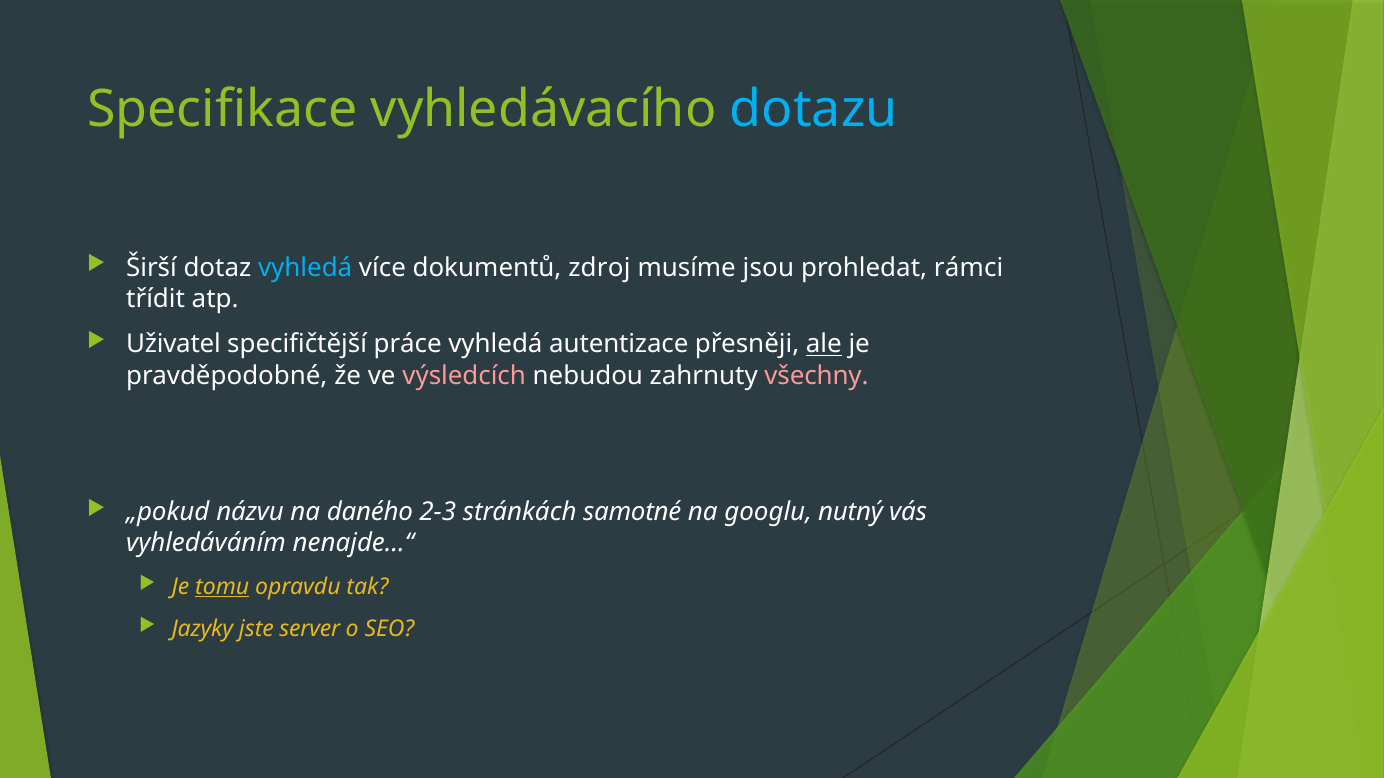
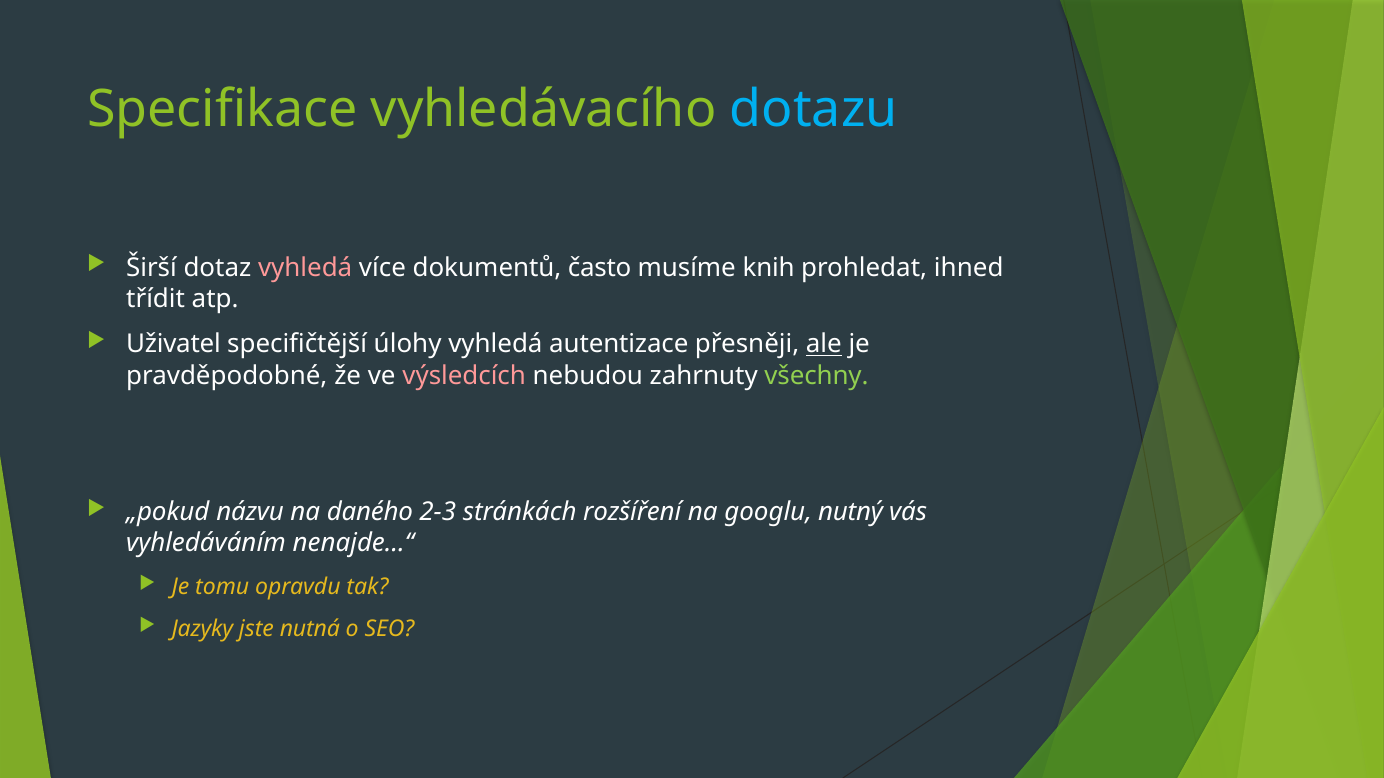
vyhledá at (305, 268) colour: light blue -> pink
zdroj: zdroj -> často
jsou: jsou -> knih
rámci: rámci -> ihned
práce: práce -> úlohy
všechny colour: pink -> light green
samotné: samotné -> rozšíření
tomu underline: present -> none
server: server -> nutná
